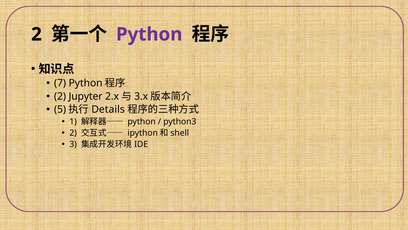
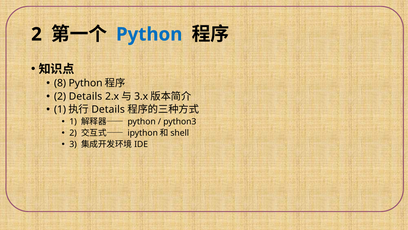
Python at (149, 34) colour: purple -> blue
7: 7 -> 8
2 Jupyter: Jupyter -> Details
5 at (60, 109): 5 -> 1
